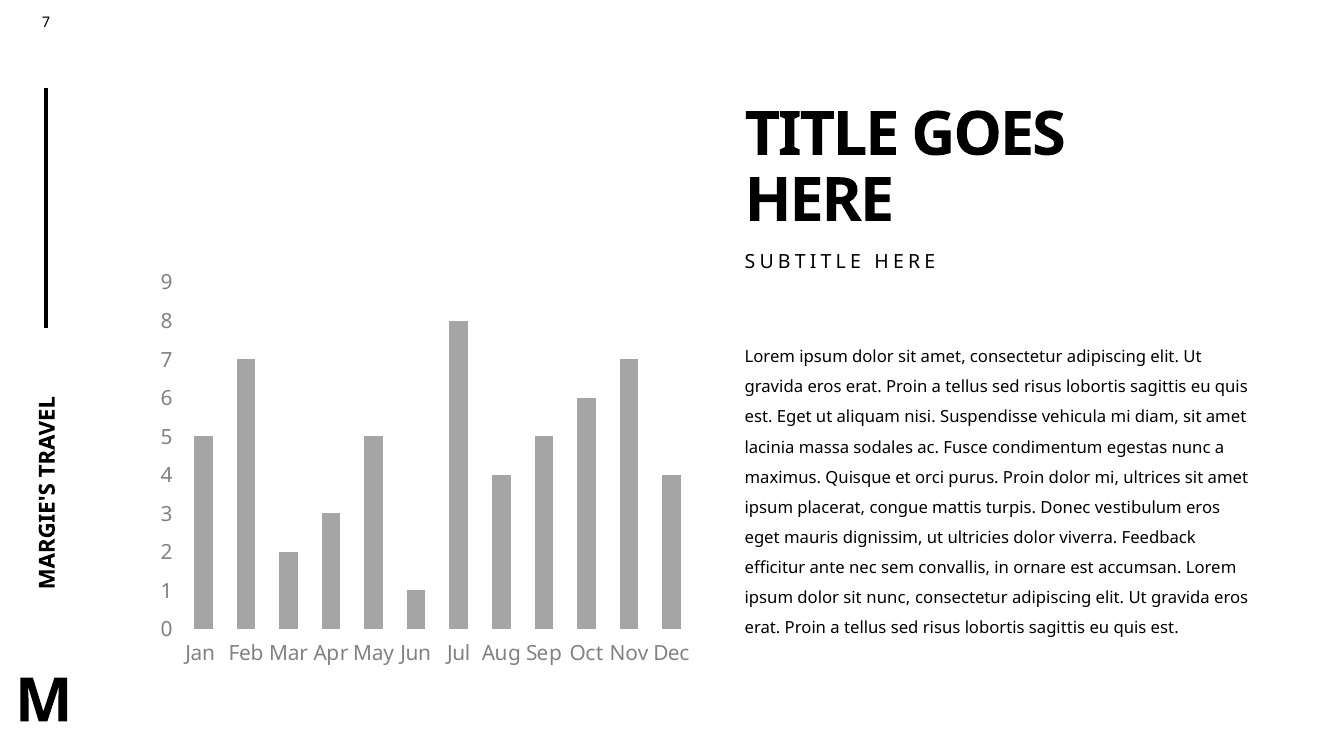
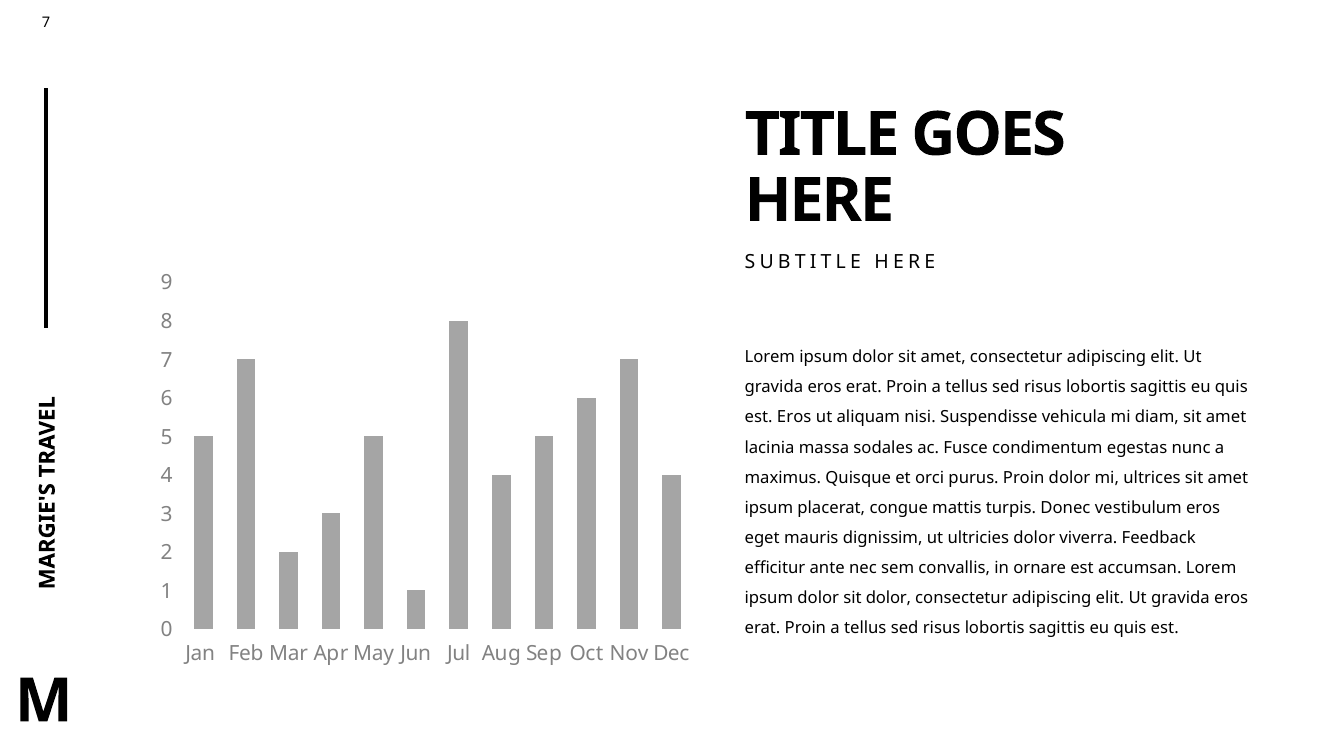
est Eget: Eget -> Eros
sit nunc: nunc -> dolor
